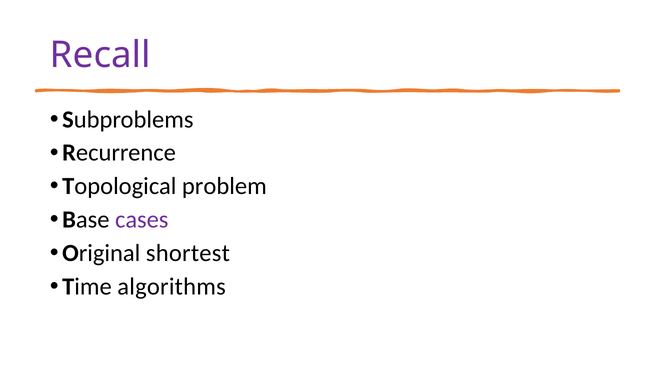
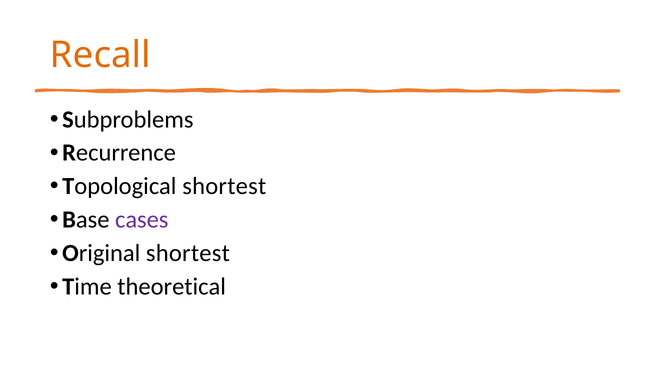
Recall colour: purple -> orange
Topological problem: problem -> shortest
algorithms: algorithms -> theoretical
